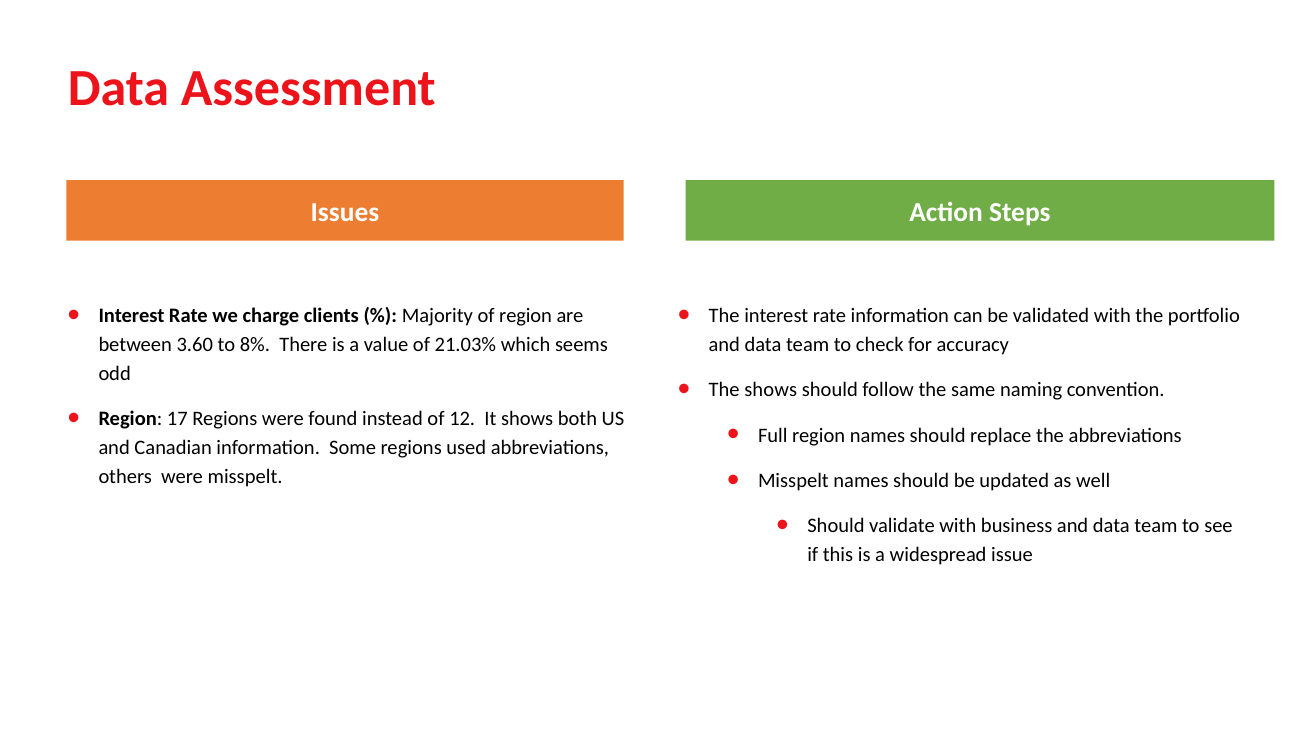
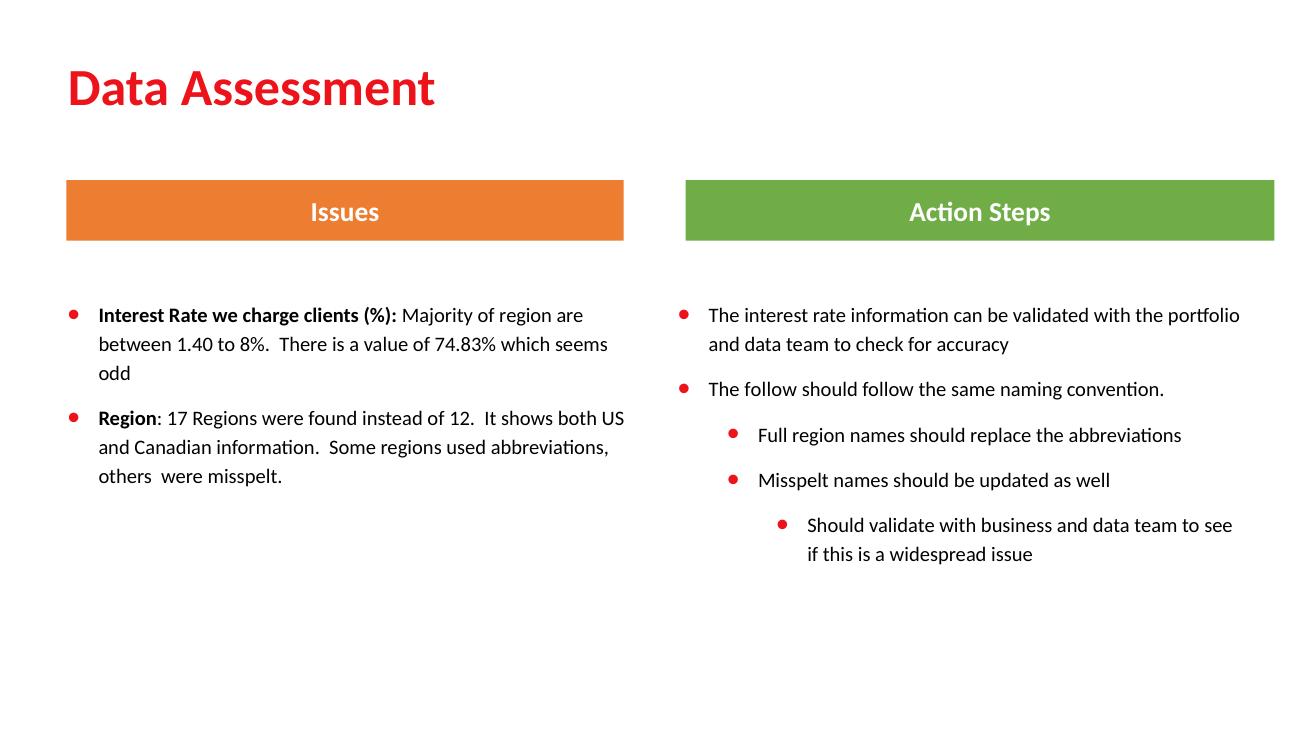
3.60: 3.60 -> 1.40
21.03%: 21.03% -> 74.83%
The shows: shows -> follow
